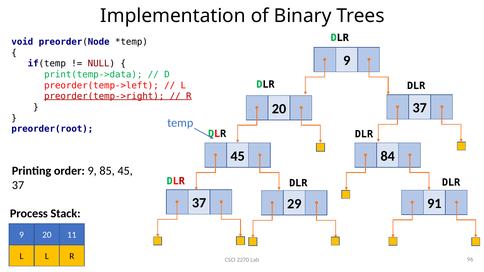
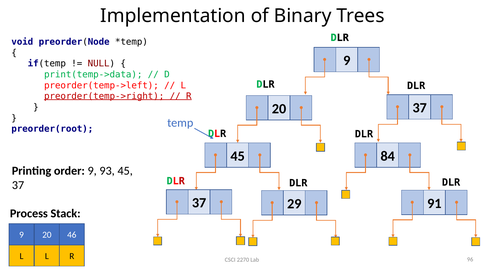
85: 85 -> 93
11: 11 -> 46
